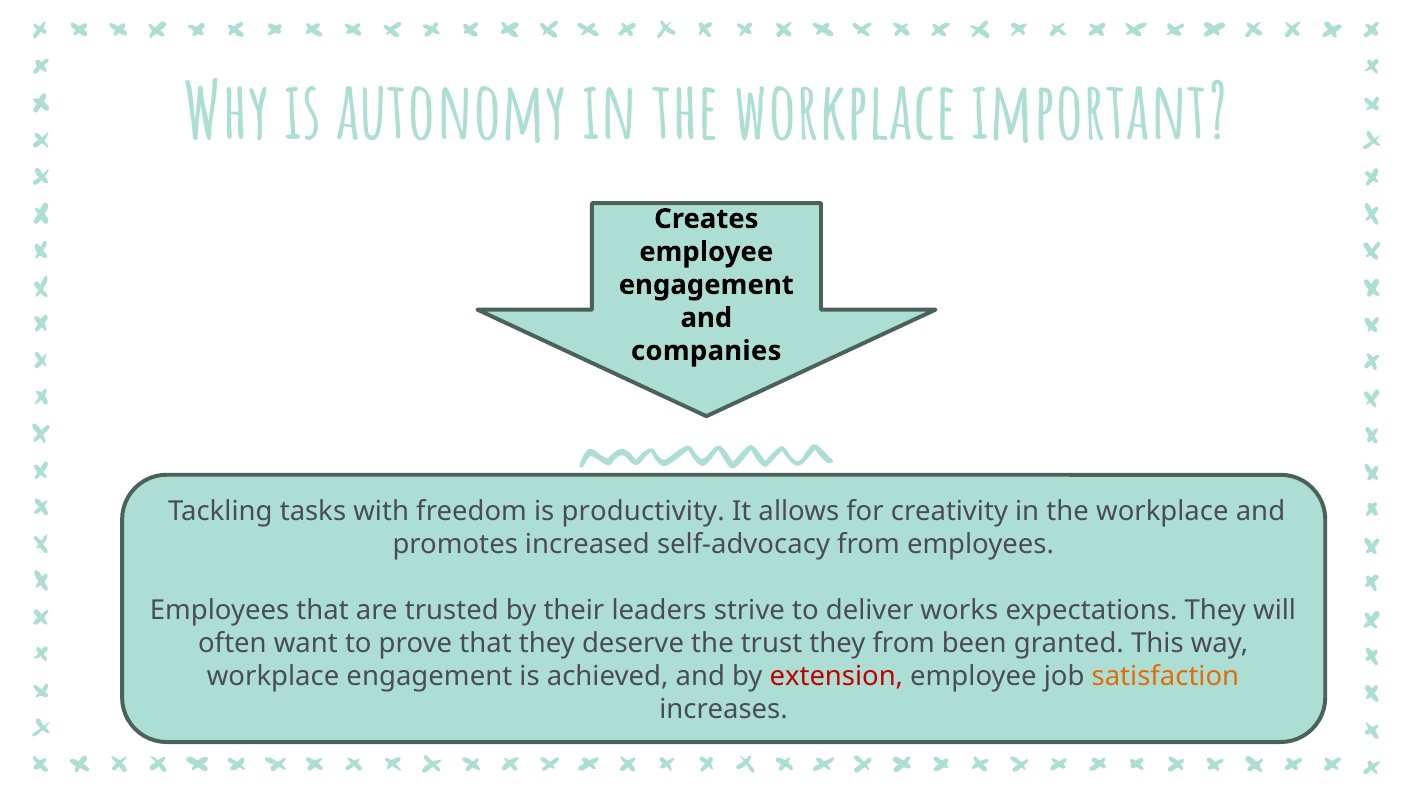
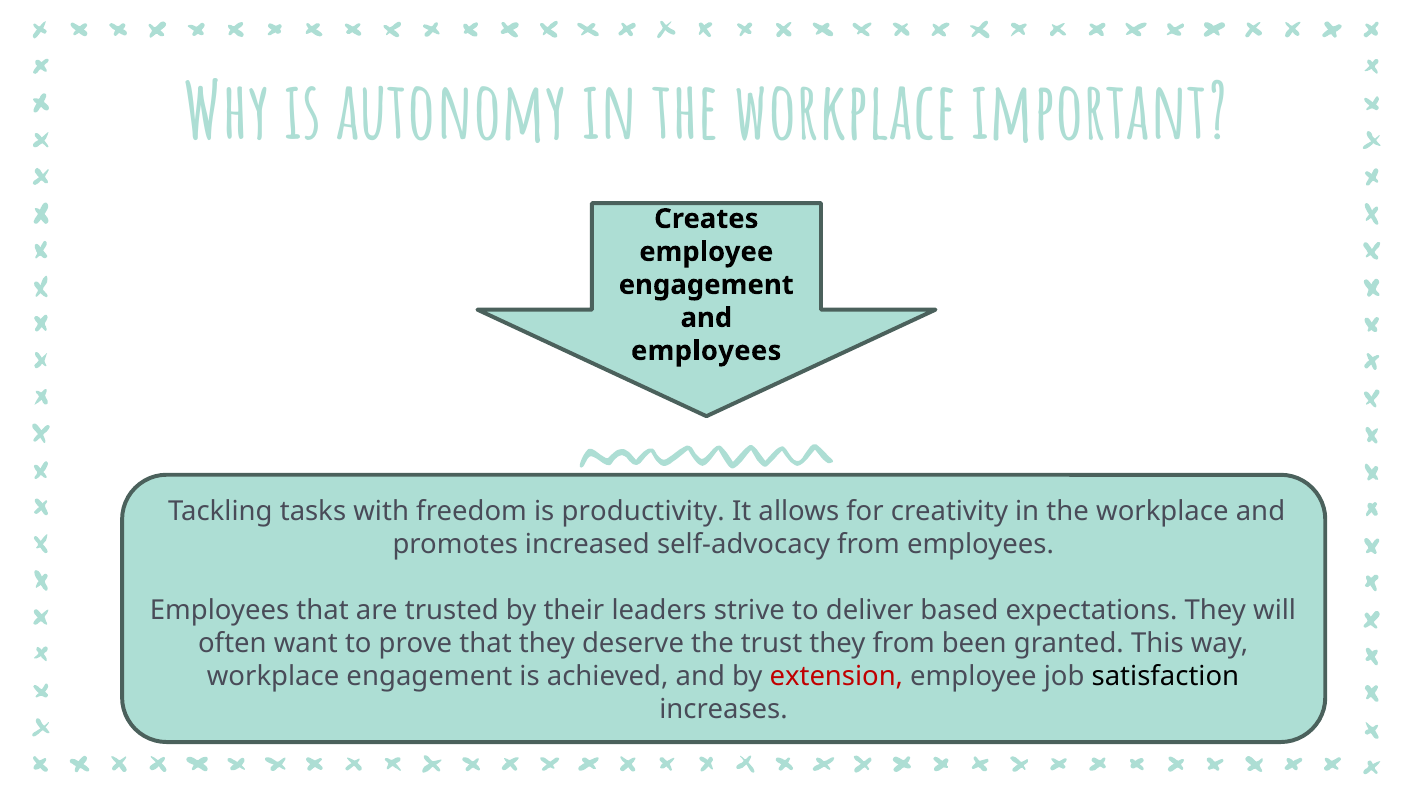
companies at (706, 351): companies -> employees
works: works -> based
satisfaction colour: orange -> black
